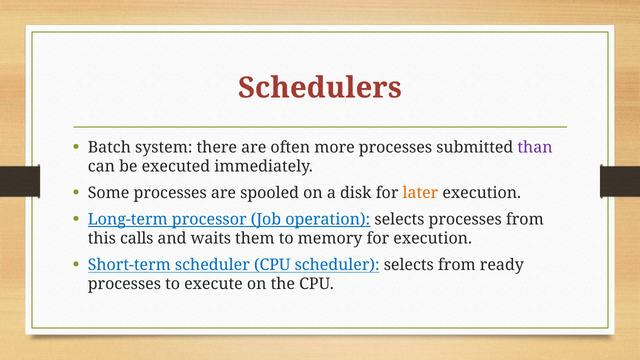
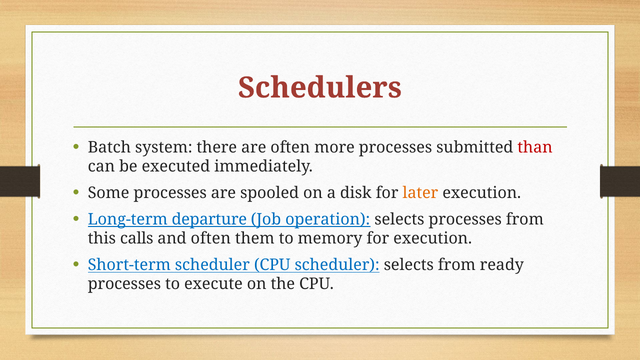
than colour: purple -> red
processor: processor -> departure
and waits: waits -> often
